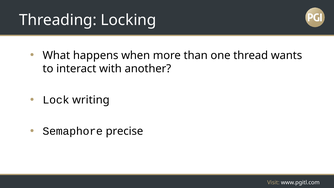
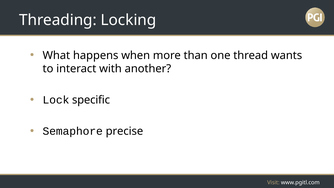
writing: writing -> specific
